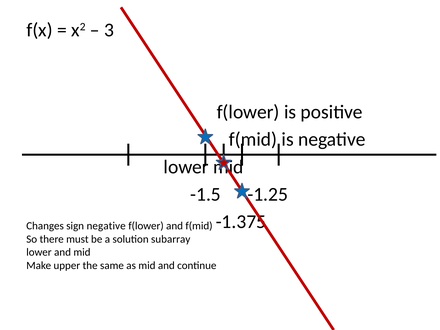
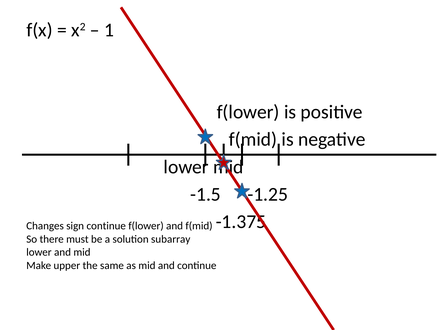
3: 3 -> 1
sign negative: negative -> continue
